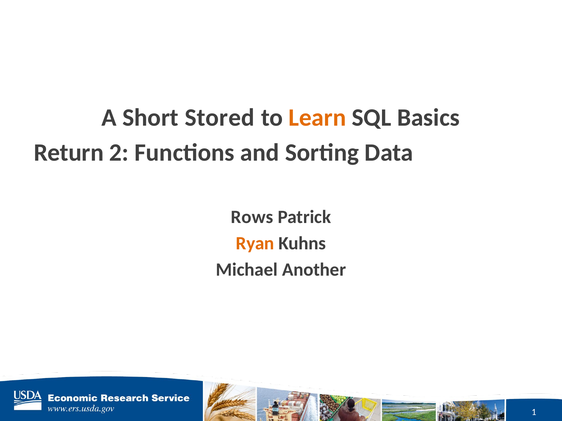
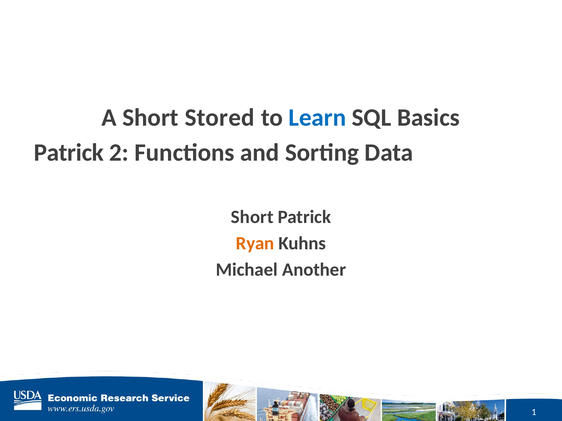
Learn colour: orange -> blue
Return at (69, 153): Return -> Patrick
Rows at (252, 217): Rows -> Short
